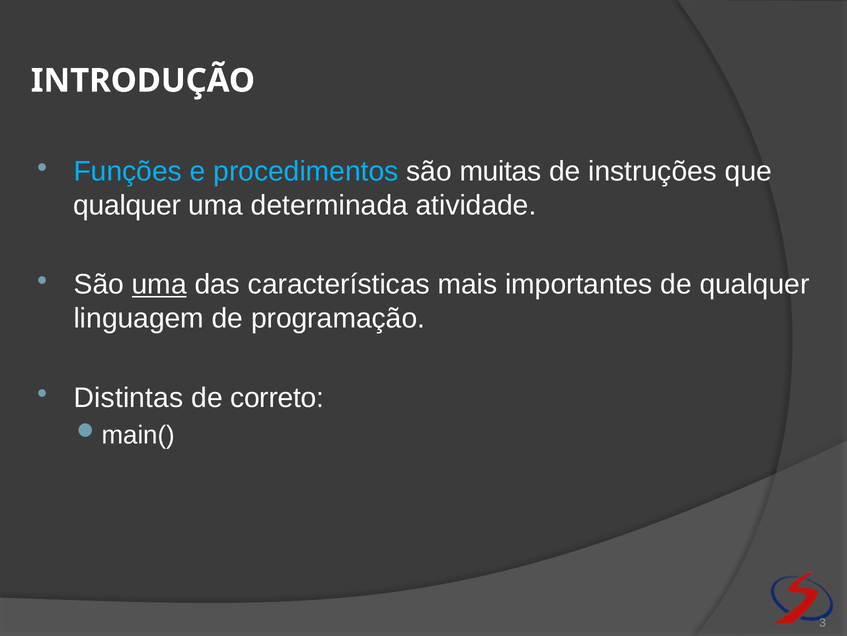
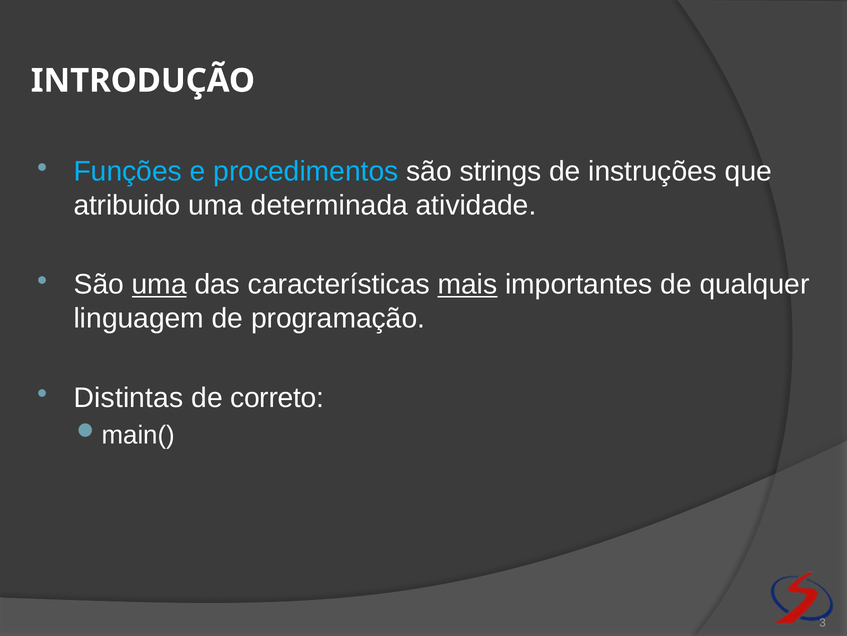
muitas: muitas -> strings
qualquer at (127, 205): qualquer -> atribuido
mais underline: none -> present
